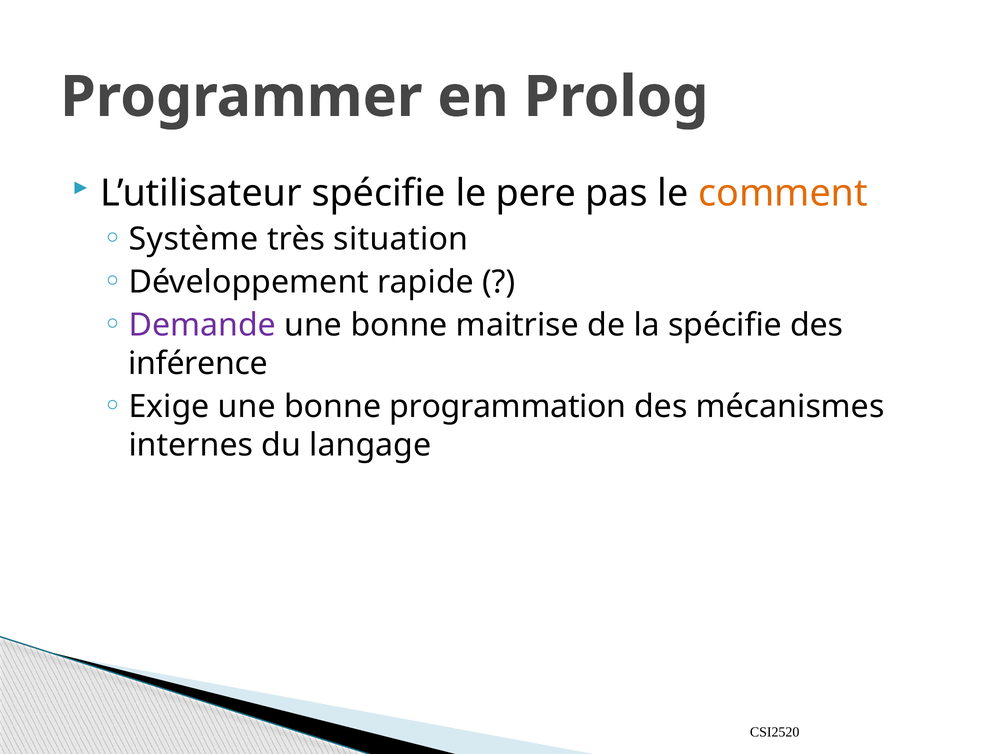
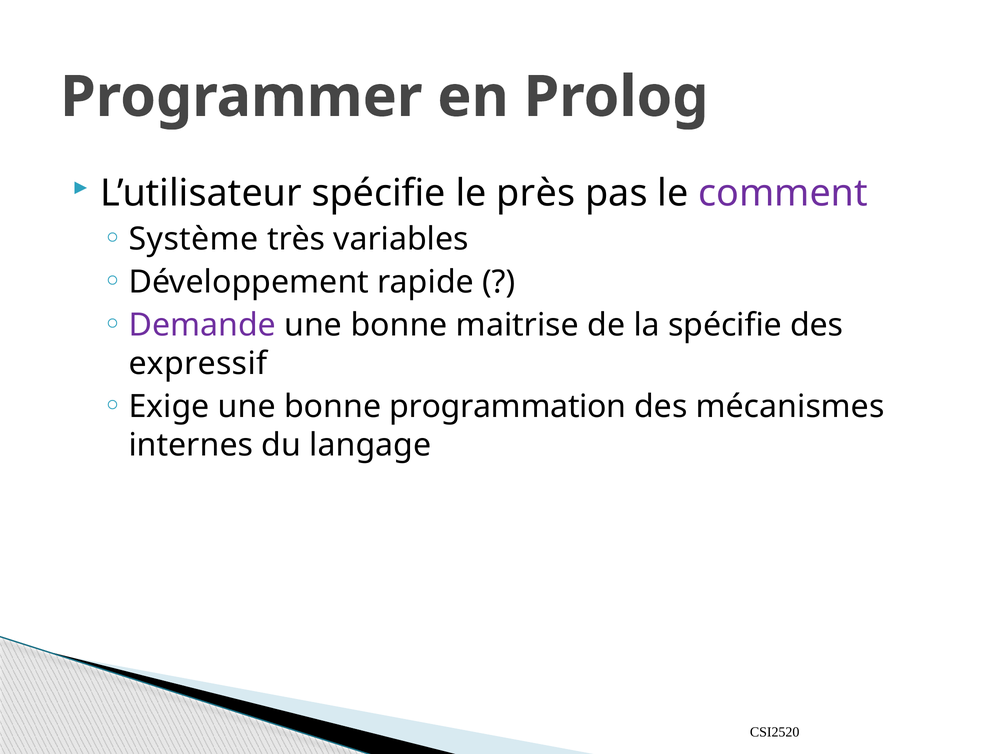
pere: pere -> près
comment colour: orange -> purple
situation: situation -> variables
inférence: inférence -> expressif
